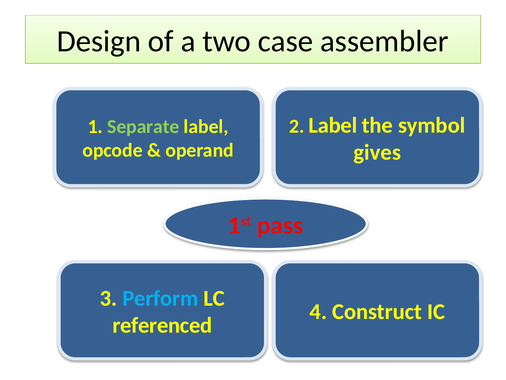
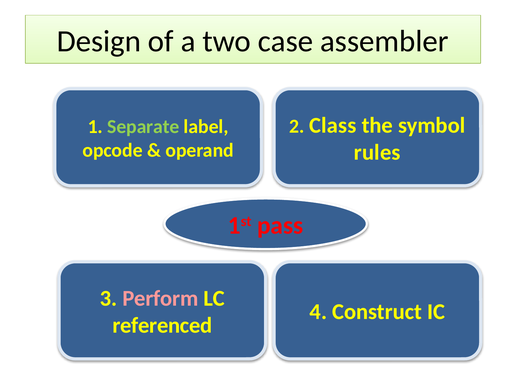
2 Label: Label -> Class
gives: gives -> rules
Perform colour: light blue -> pink
